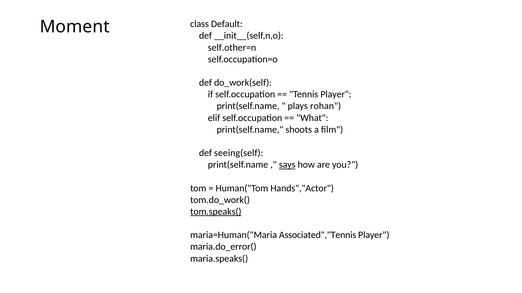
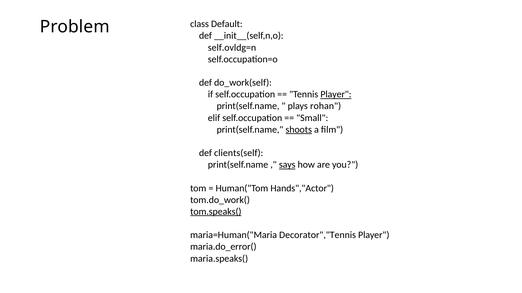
Moment: Moment -> Problem
self.other=n: self.other=n -> self.ovldg=n
Player at (336, 95) underline: none -> present
What: What -> Small
shoots underline: none -> present
seeing(self: seeing(self -> clients(self
Associated","Tennis: Associated","Tennis -> Decorator","Tennis
